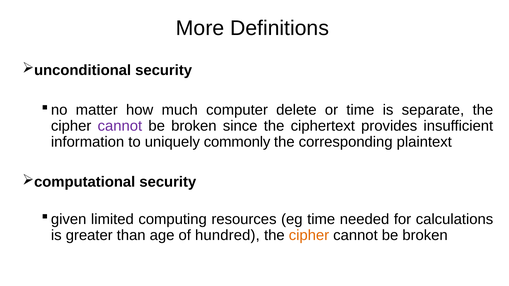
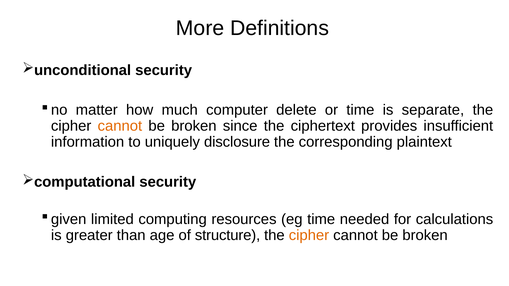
cannot at (120, 126) colour: purple -> orange
commonly: commonly -> disclosure
hundred: hundred -> structure
